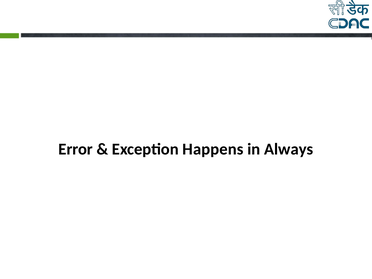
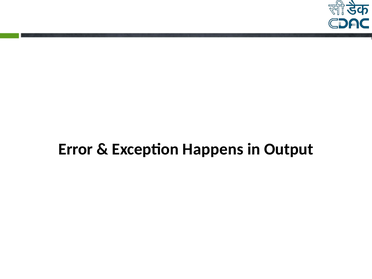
Always: Always -> Output
